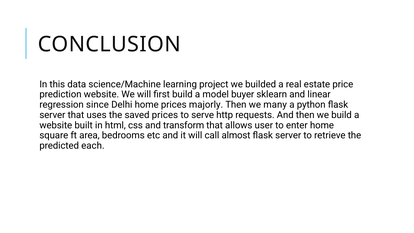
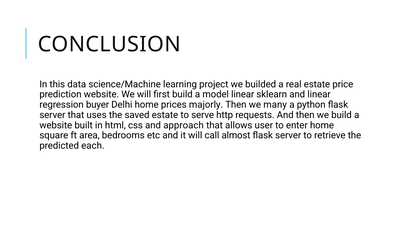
model buyer: buyer -> linear
since: since -> buyer
saved prices: prices -> estate
transform: transform -> approach
